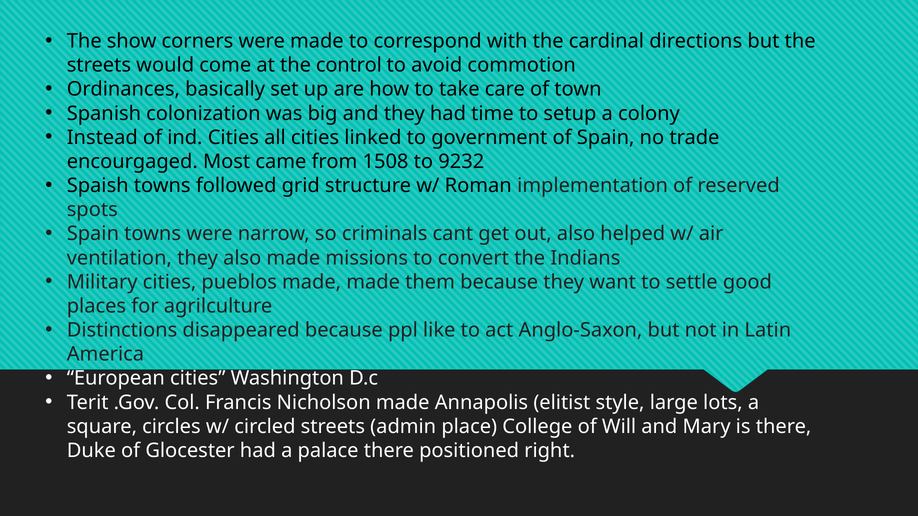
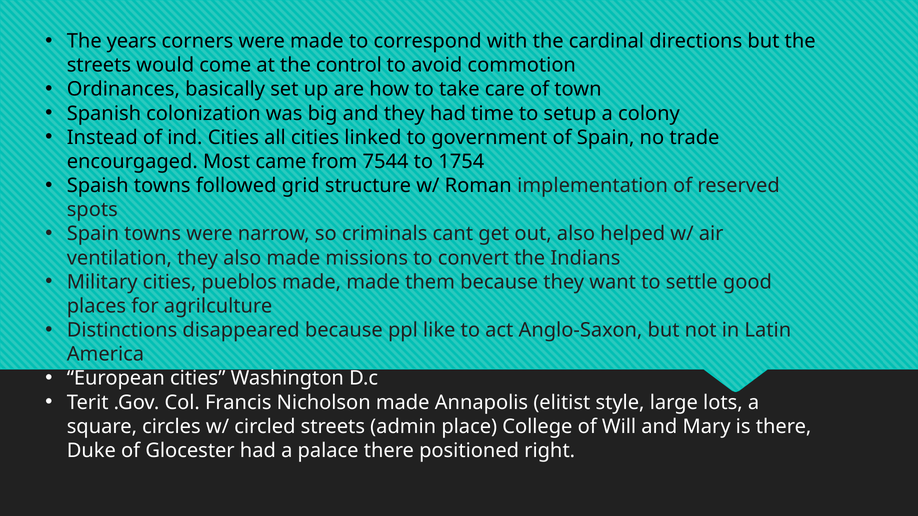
show: show -> years
1508: 1508 -> 7544
9232: 9232 -> 1754
